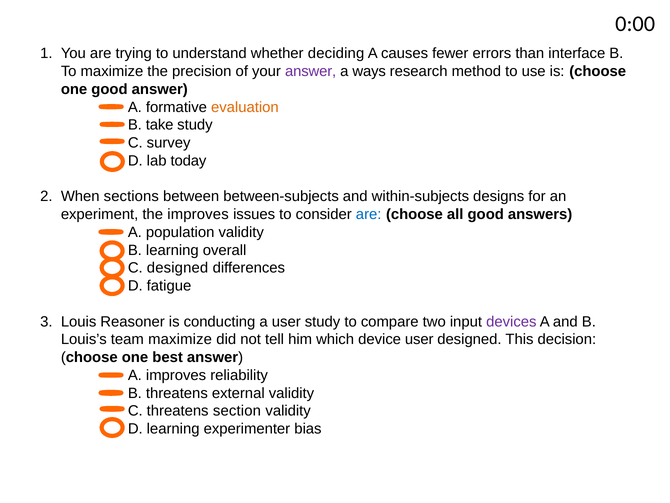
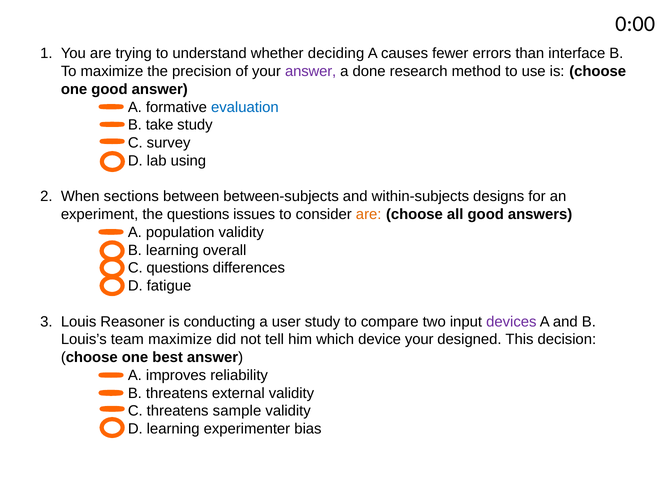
ways: ways -> done
evaluation colour: orange -> blue
today: today -> using
the improves: improves -> questions
are at (369, 214) colour: blue -> orange
C designed: designed -> questions
device user: user -> your
section: section -> sample
